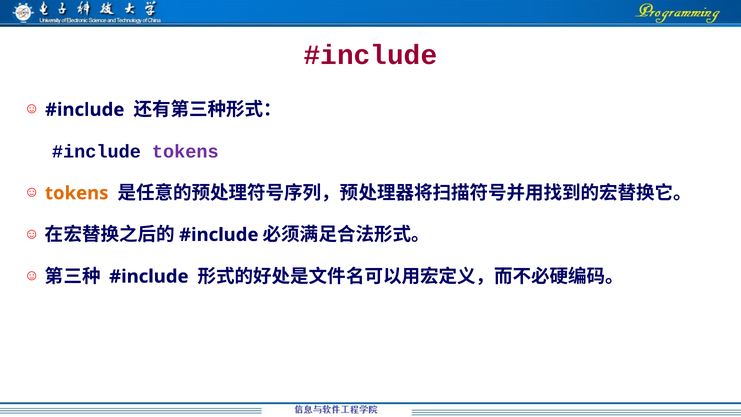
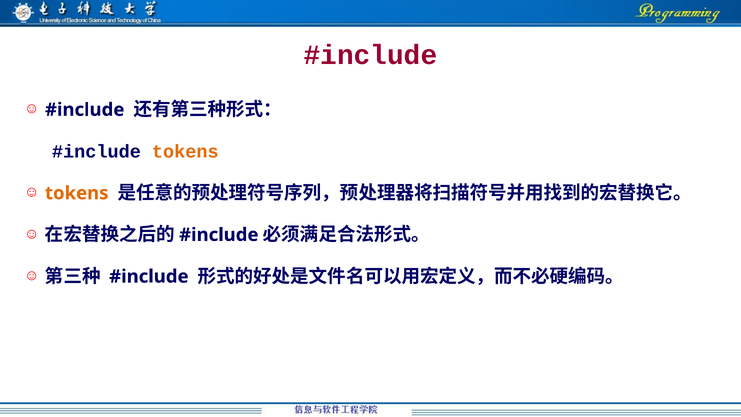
tokens at (185, 151) colour: purple -> orange
